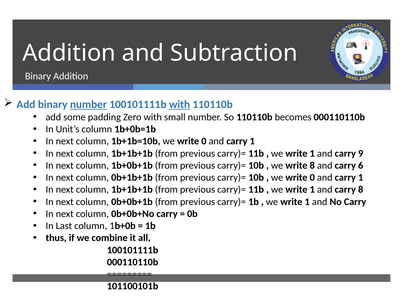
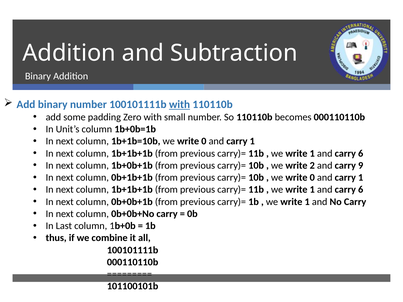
number at (88, 105) underline: present -> none
9 at (361, 154): 9 -> 6
write 8: 8 -> 2
6: 6 -> 9
8 at (361, 190): 8 -> 6
